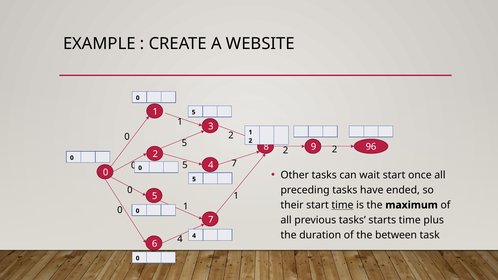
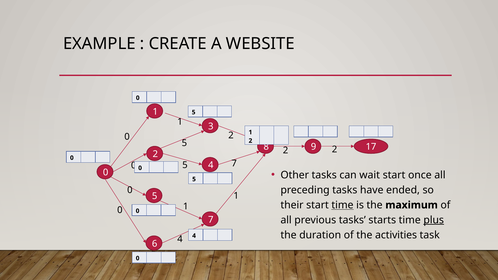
96: 96 -> 17
plus underline: none -> present
between: between -> activities
